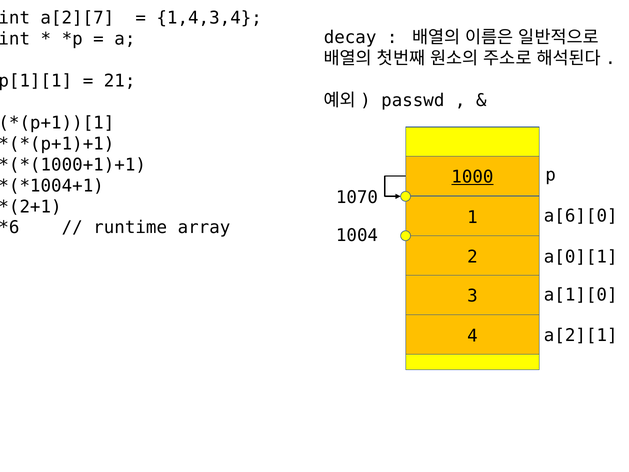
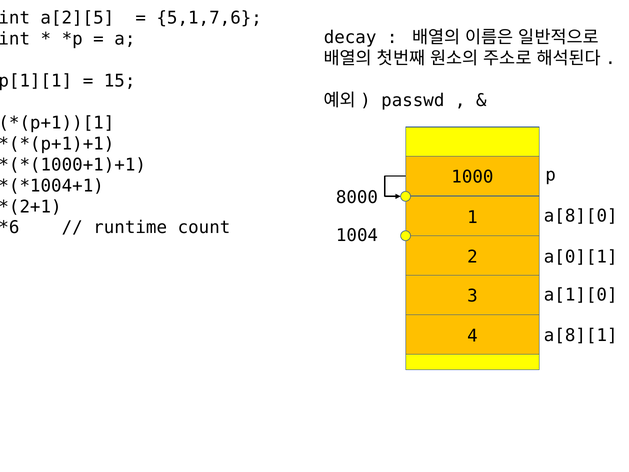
a[2][7: a[2][7 -> a[2][5
1,4,3,4: 1,4,3,4 -> 5,1,7,6
21: 21 -> 15
1000 underline: present -> none
1070: 1070 -> 8000
a[6][0: a[6][0 -> a[8][0
array: array -> count
a[2][1: a[2][1 -> a[8][1
